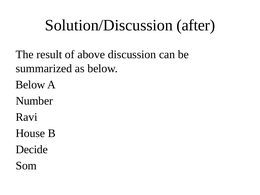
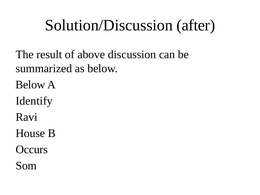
Number: Number -> Identify
Decide: Decide -> Occurs
